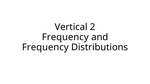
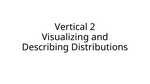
Frequency at (65, 37): Frequency -> Visualizing
Frequency at (45, 47): Frequency -> Describing
